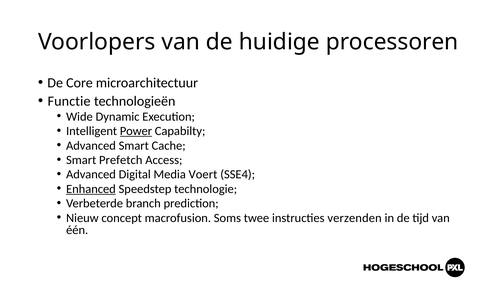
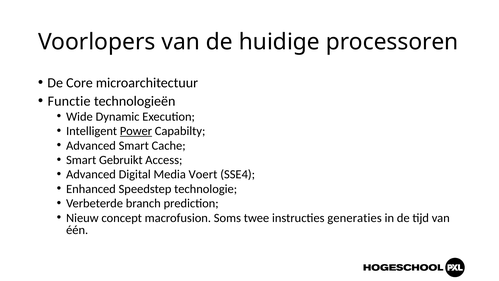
Prefetch: Prefetch -> Gebruikt
Enhanced underline: present -> none
verzenden: verzenden -> generaties
